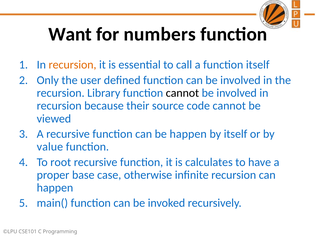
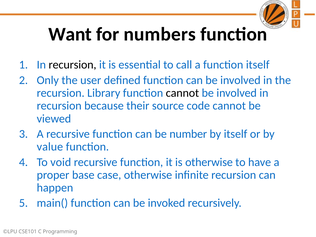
recursion at (73, 65) colour: orange -> black
be happen: happen -> number
root: root -> void
is calculates: calculates -> otherwise
